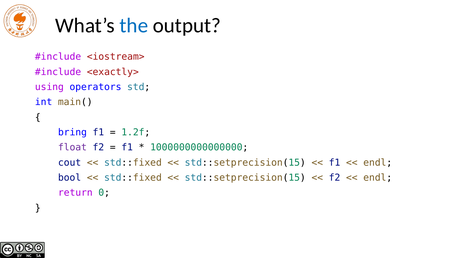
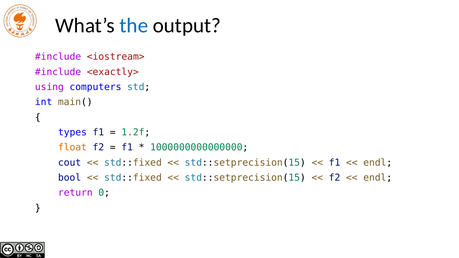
operators: operators -> computers
bring: bring -> types
float colour: purple -> orange
